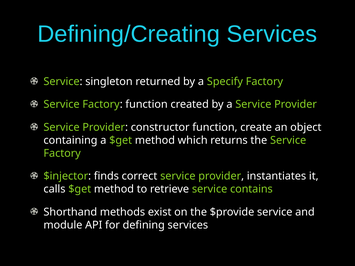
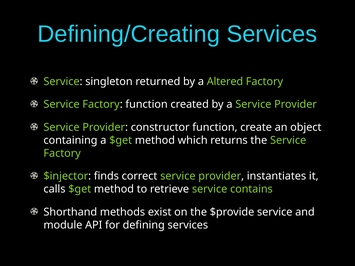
Specify: Specify -> Altered
